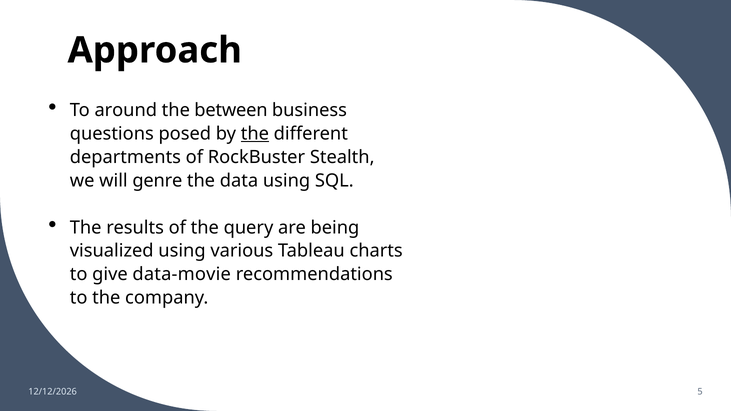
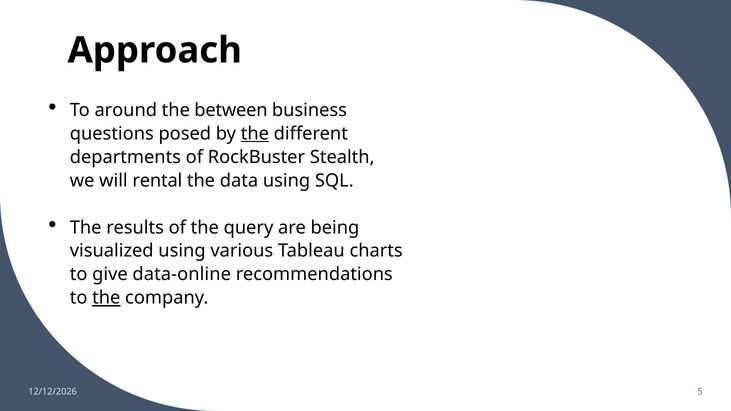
genre: genre -> rental
data-movie: data-movie -> data-online
the at (106, 298) underline: none -> present
